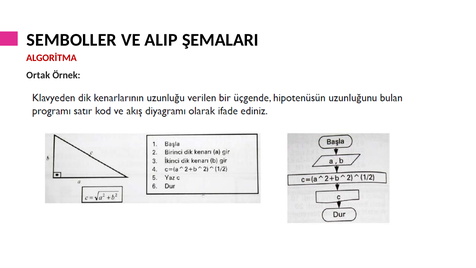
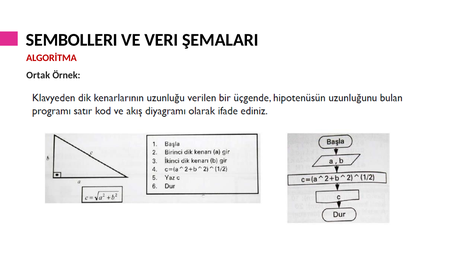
SEMBOLLER: SEMBOLLER -> SEMBOLLERI
ALIP: ALIP -> VERI
